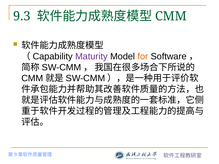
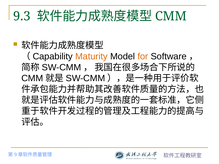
Maturity colour: purple -> orange
